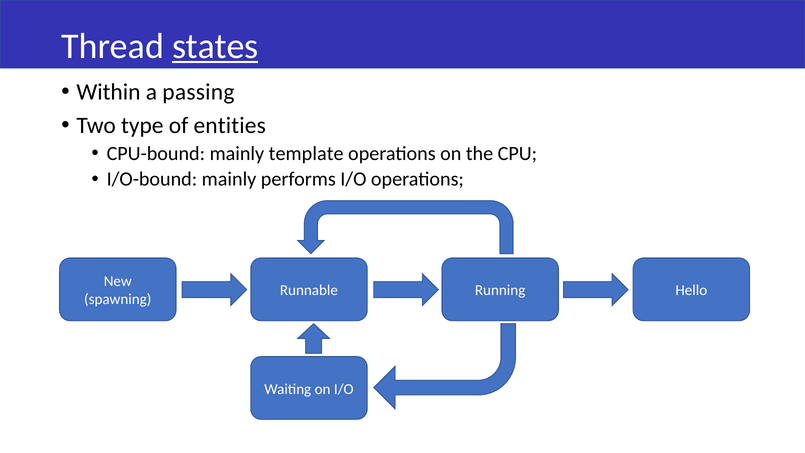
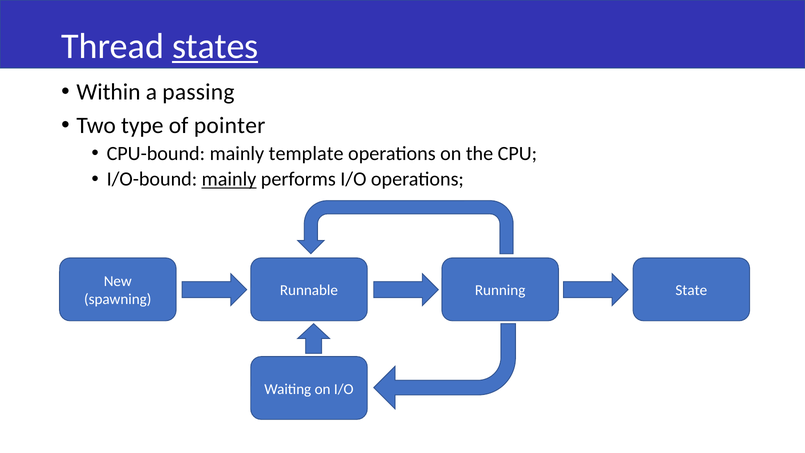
entities: entities -> pointer
mainly at (229, 179) underline: none -> present
Hello: Hello -> State
